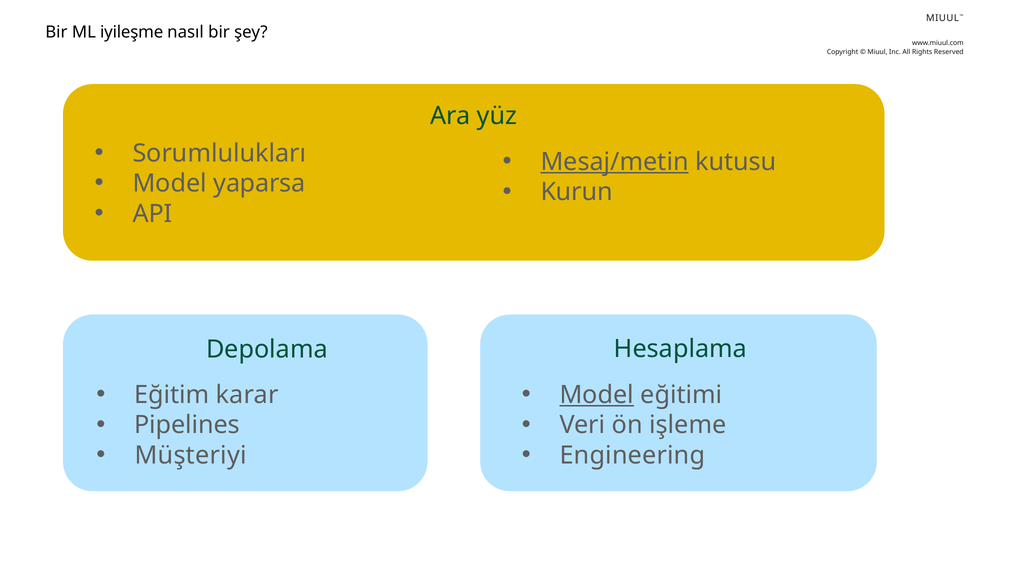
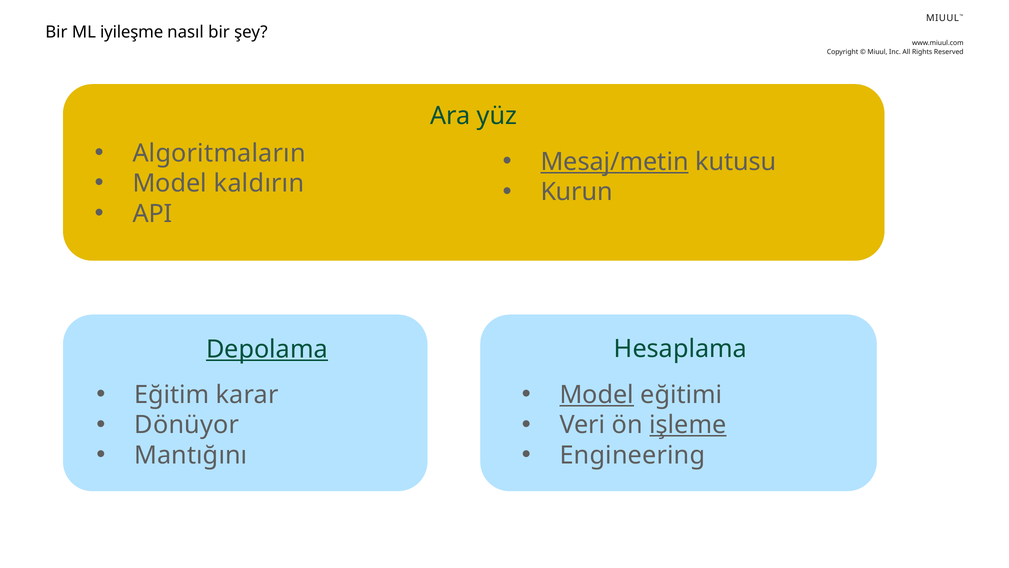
Sorumlulukları: Sorumlulukları -> Algoritmaların
yaparsa: yaparsa -> kaldırın
Depolama underline: none -> present
Pipelines: Pipelines -> Dönüyor
işleme underline: none -> present
Müşteriyi: Müşteriyi -> Mantığını
